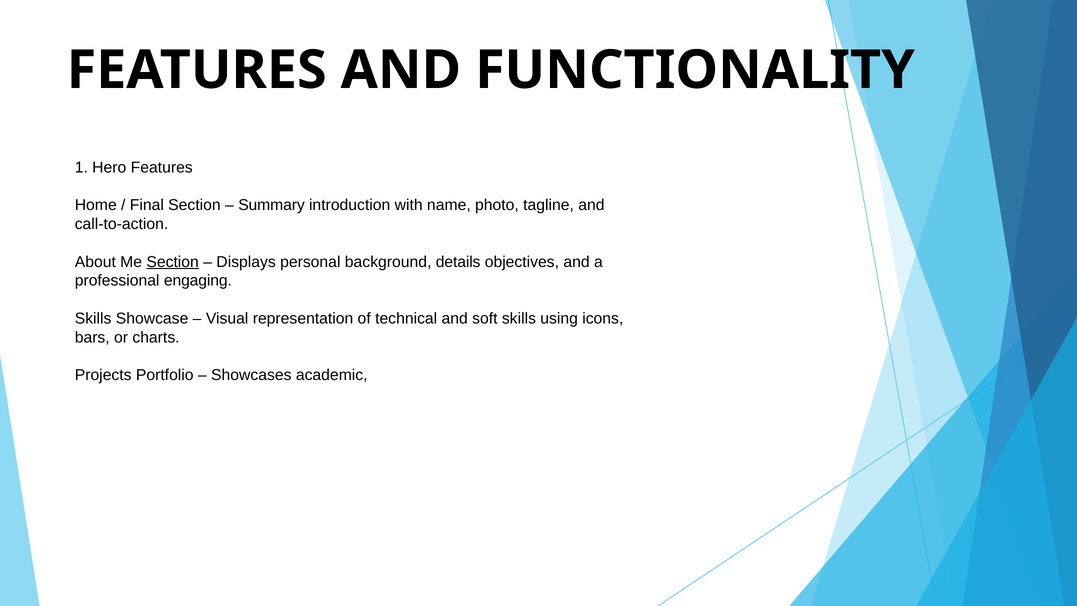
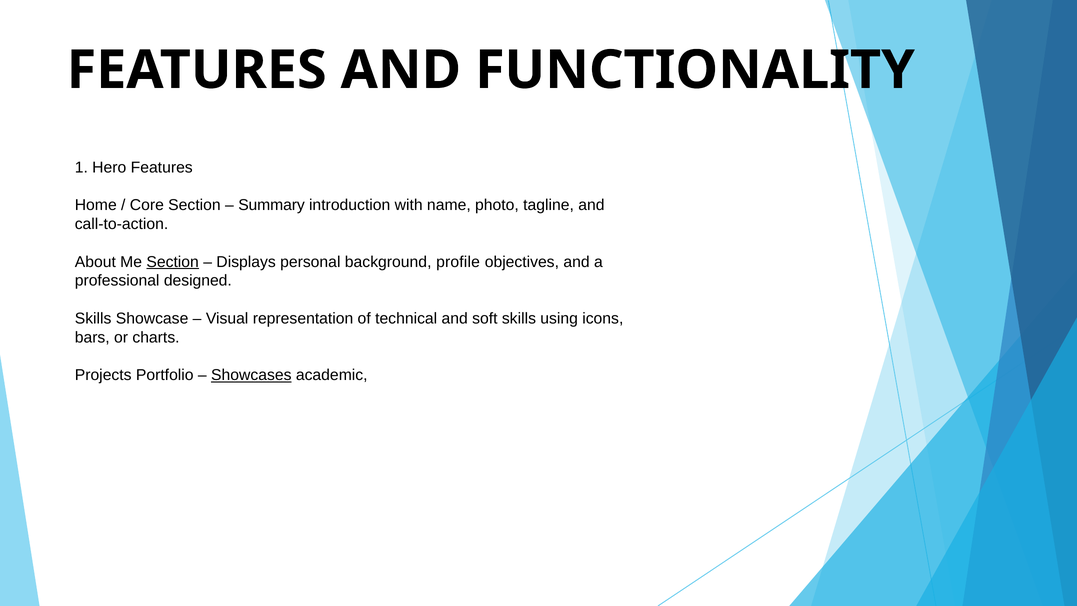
Final: Final -> Core
details: details -> profile
engaging: engaging -> designed
Showcases underline: none -> present
